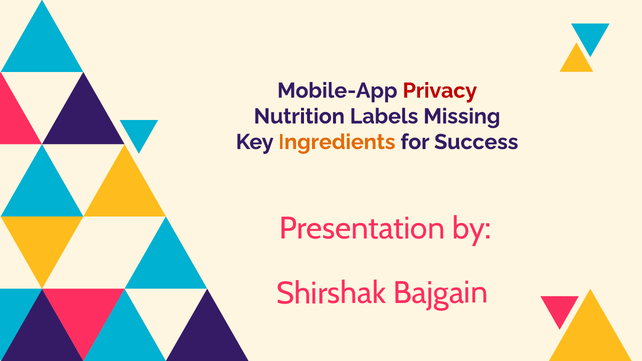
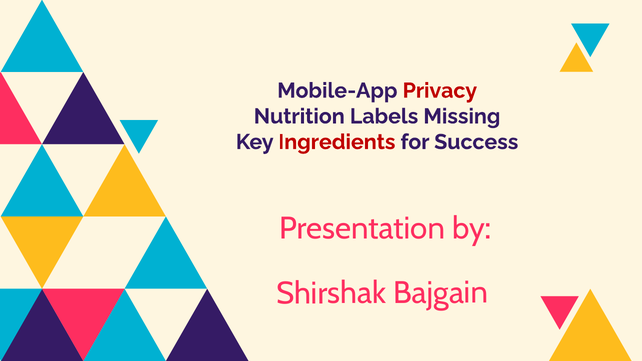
Ingredients colour: orange -> red
